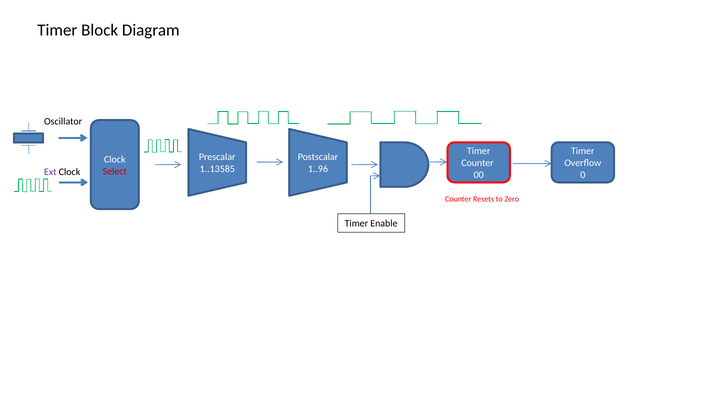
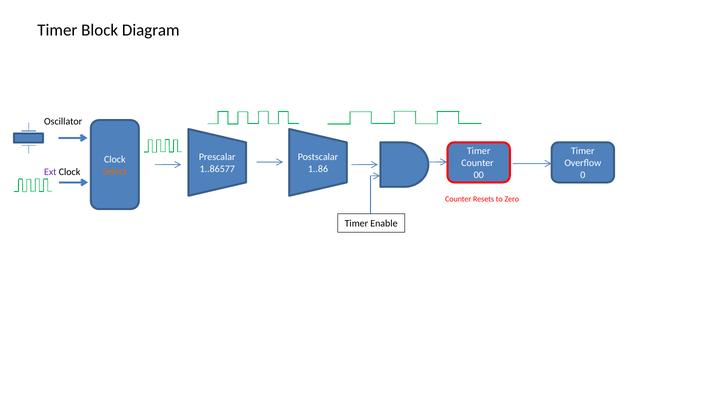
1..13585: 1..13585 -> 1..86577
1..96: 1..96 -> 1..86
Select colour: red -> orange
